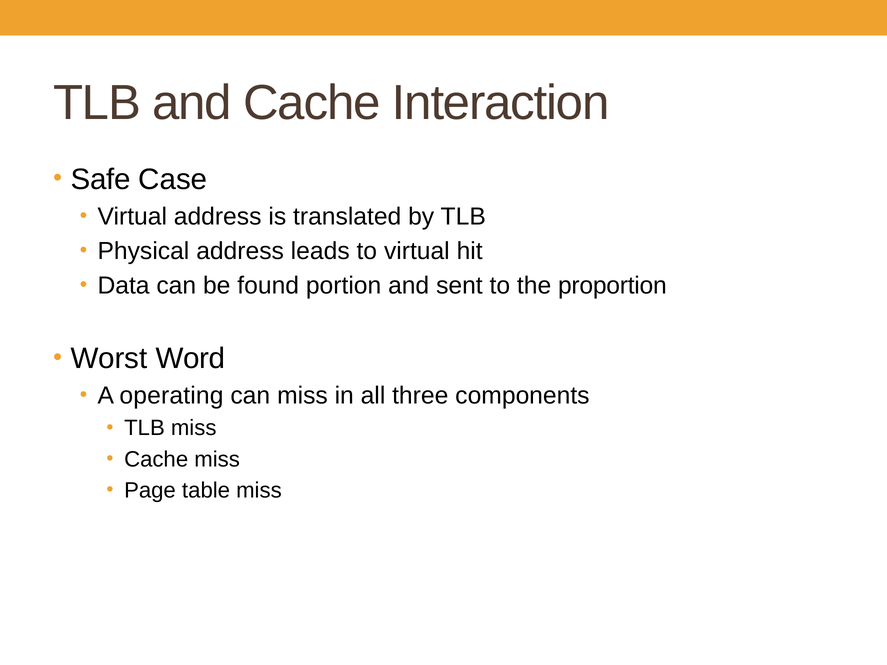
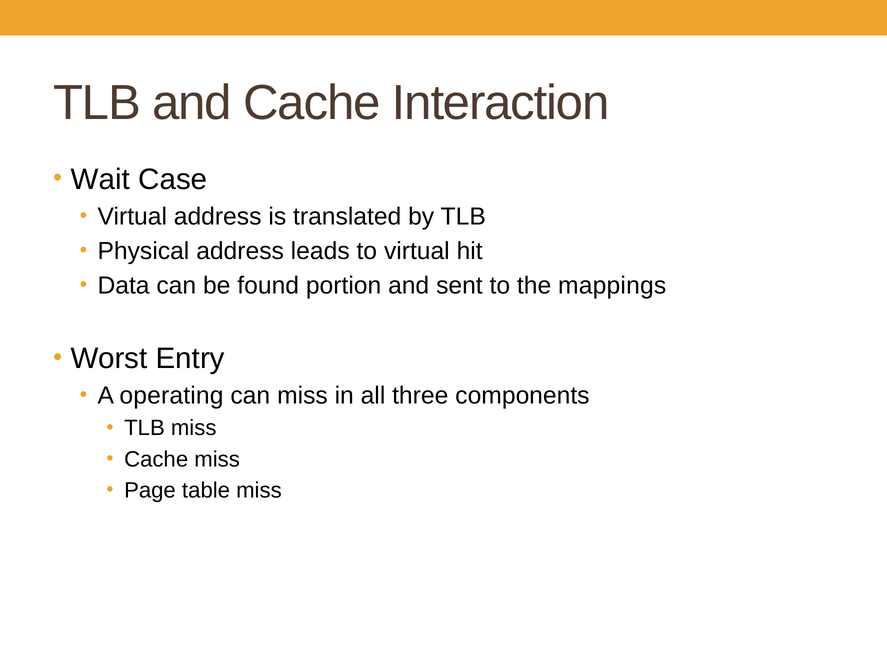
Safe: Safe -> Wait
proportion: proportion -> mappings
Word: Word -> Entry
